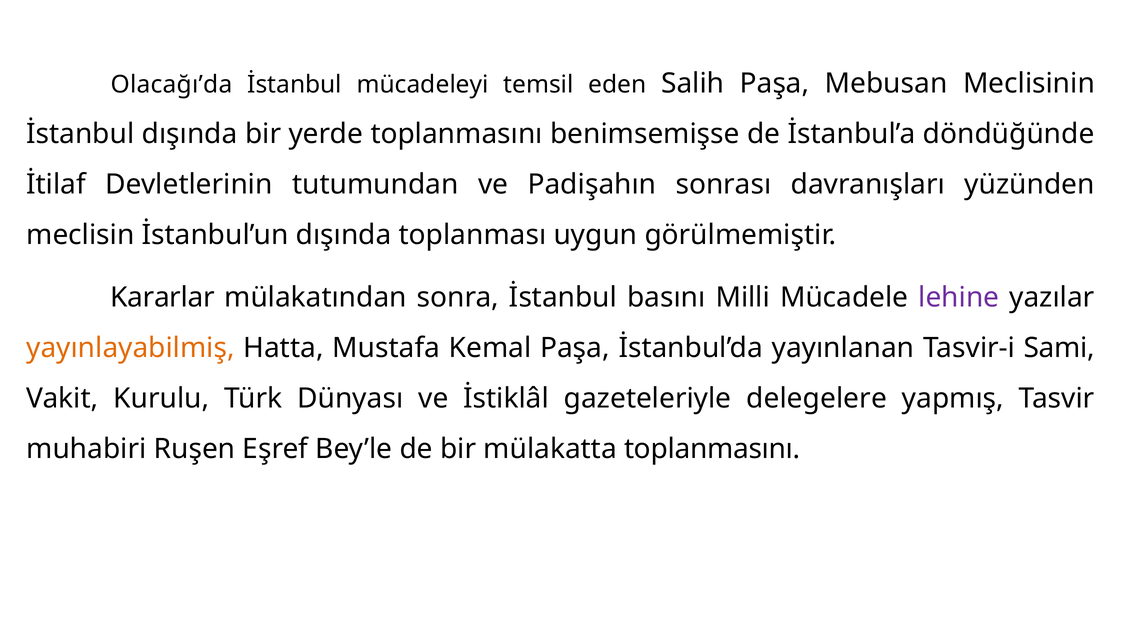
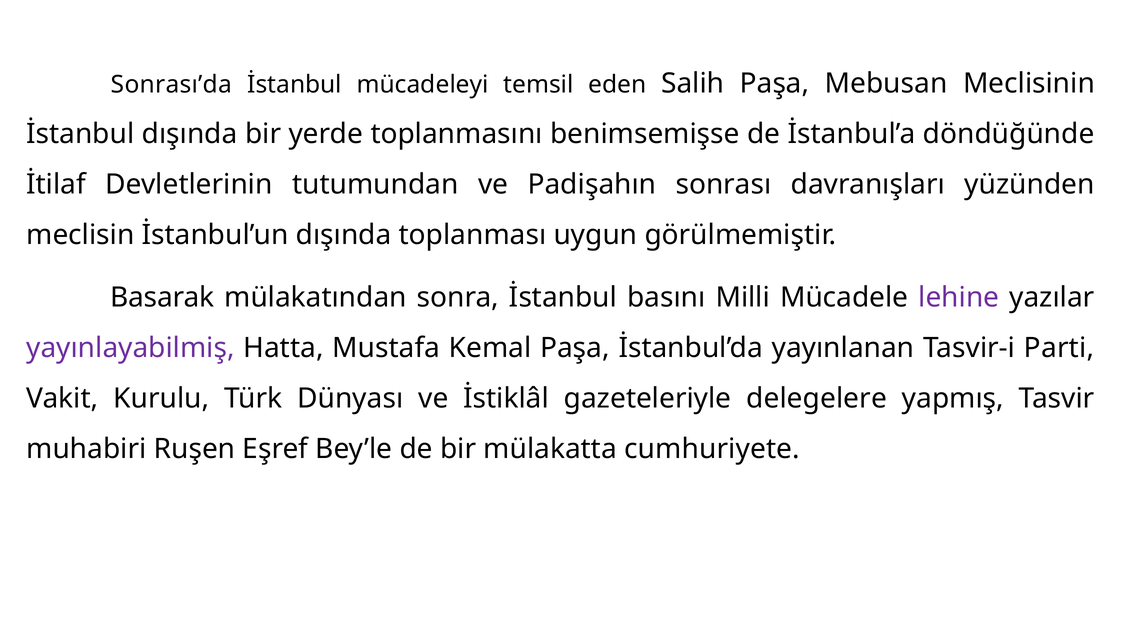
Olacağı’da: Olacağı’da -> Sonrası’da
Kararlar: Kararlar -> Basarak
yayınlayabilmiş colour: orange -> purple
Sami: Sami -> Parti
mülakatta toplanmasını: toplanmasını -> cumhuriyete
